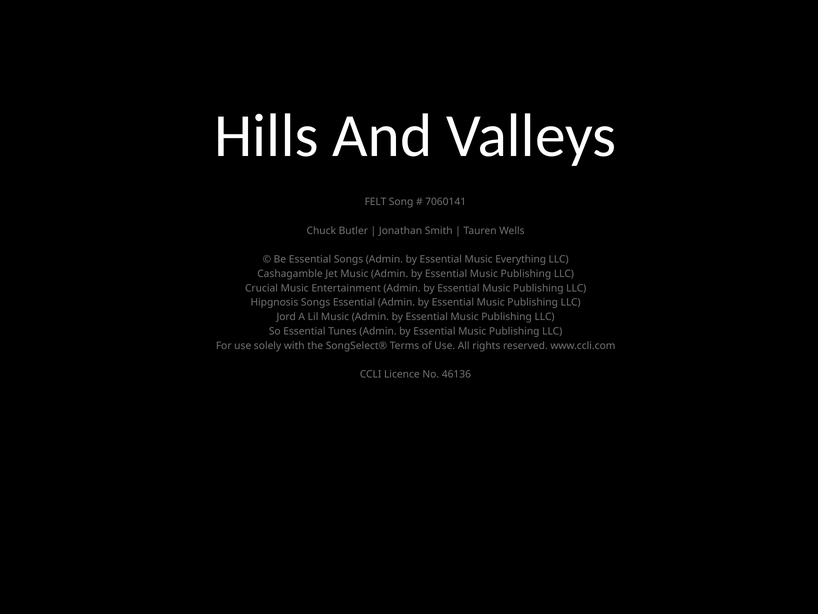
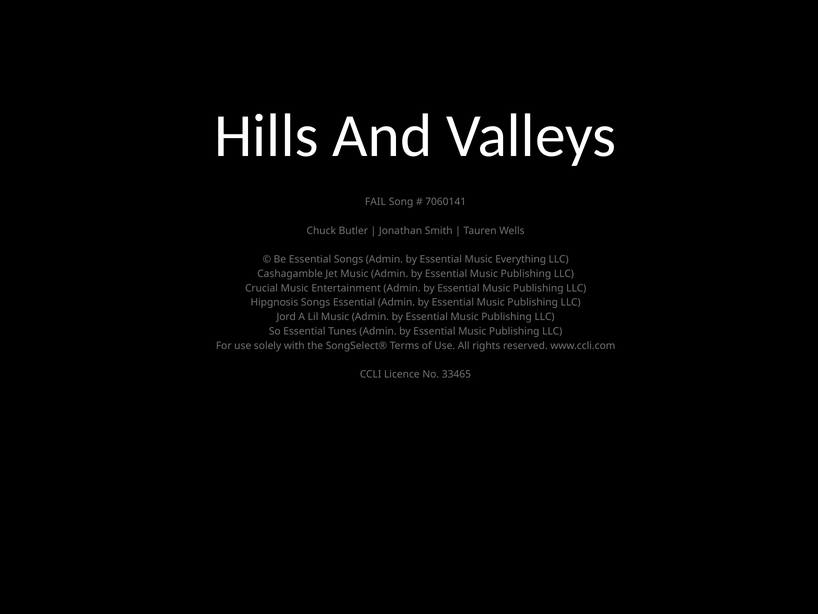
FELT: FELT -> FAIL
46136: 46136 -> 33465
